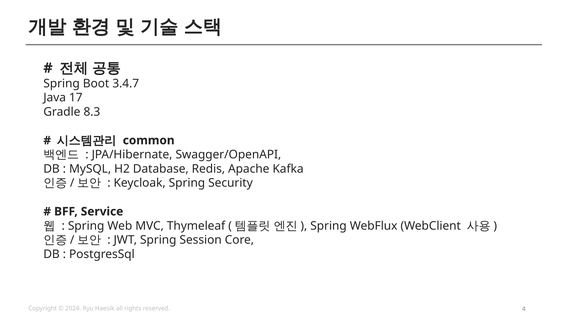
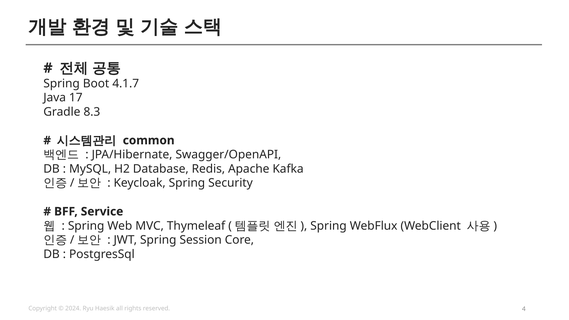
3.4.7: 3.4.7 -> 4.1.7
